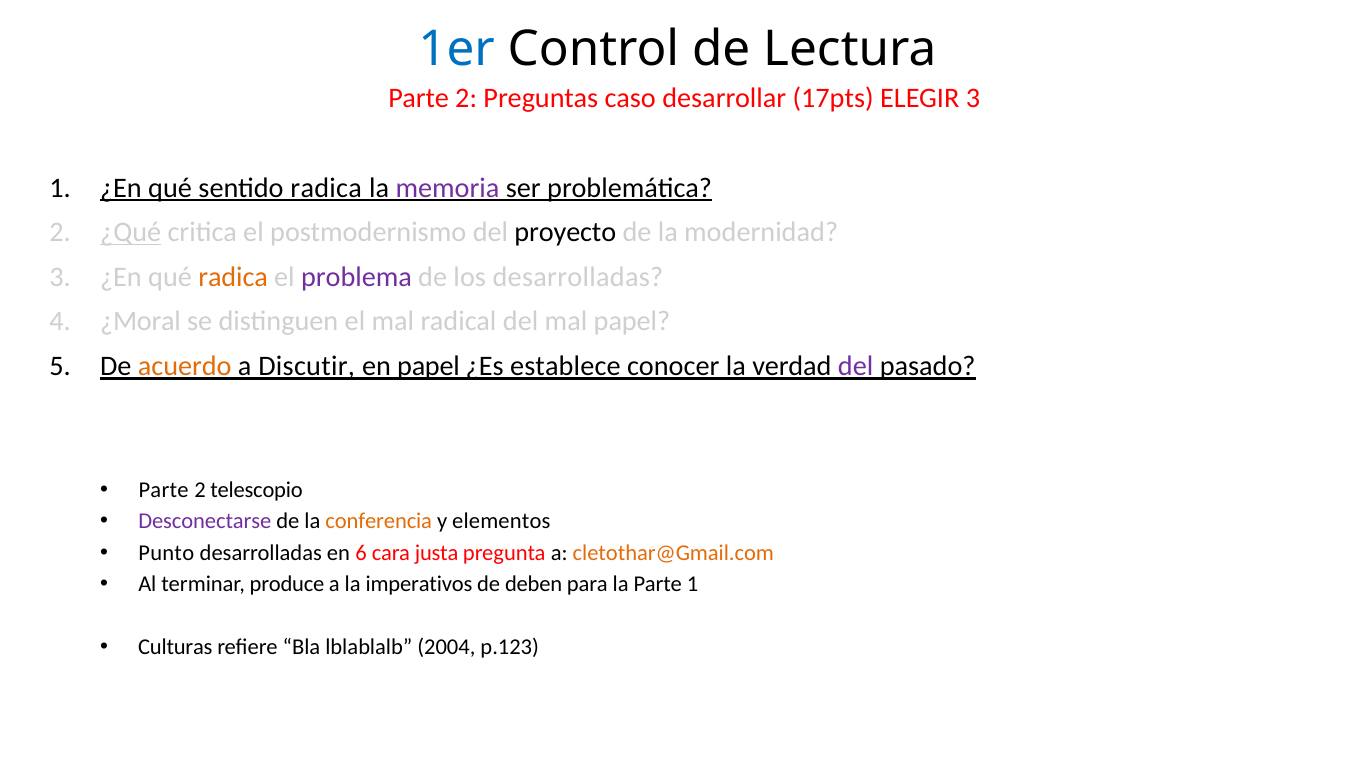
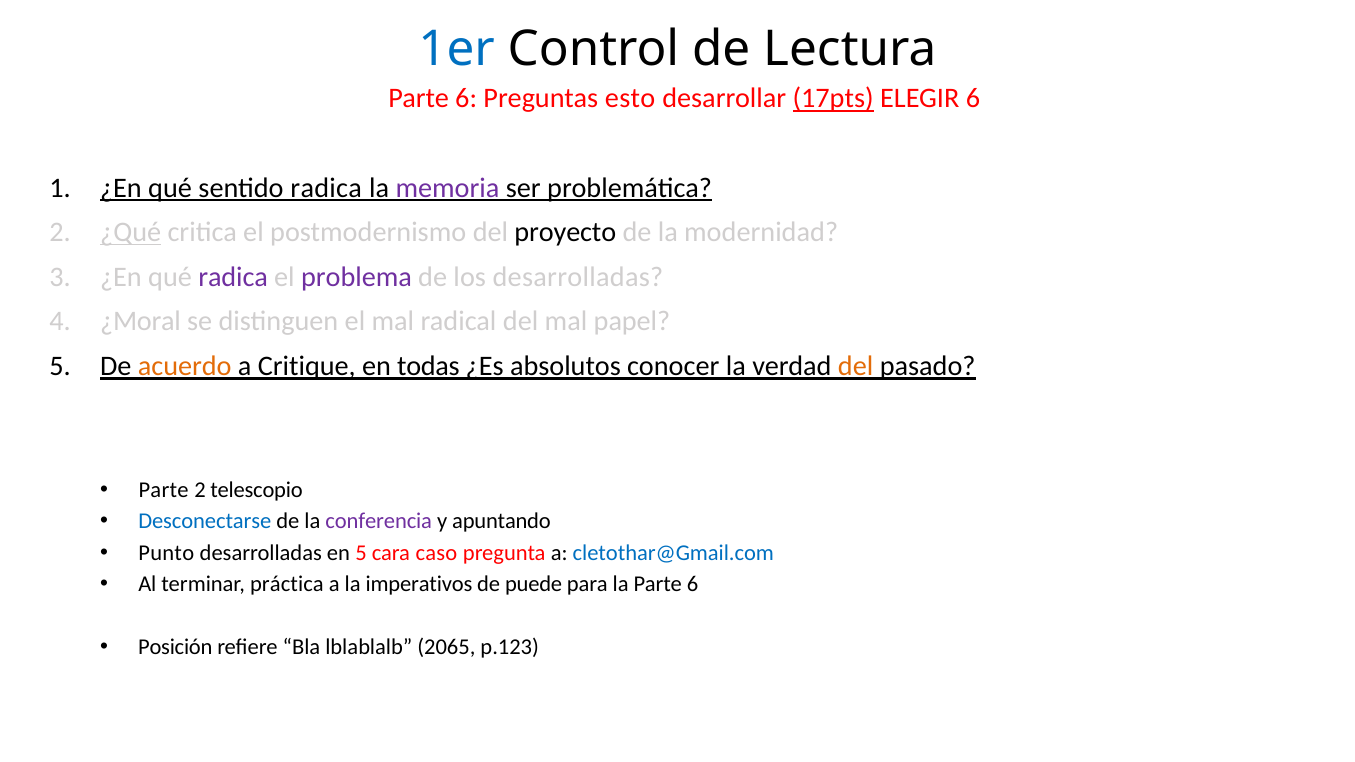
2 at (466, 99): 2 -> 6
caso: caso -> esto
17pts underline: none -> present
ELEGIR 3: 3 -> 6
radica at (233, 277) colour: orange -> purple
a Discutir: Discutir -> Critique
en papel: papel -> todas
establece: establece -> absolutos
del at (856, 366) colour: purple -> orange
Desconectarse colour: purple -> blue
conferencia colour: orange -> purple
elementos: elementos -> apuntando
en 6: 6 -> 5
justa: justa -> caso
cletothar@Gmail.com colour: orange -> blue
produce: produce -> práctica
deben: deben -> puede
la Parte 1: 1 -> 6
Culturas: Culturas -> Posición
2004: 2004 -> 2065
